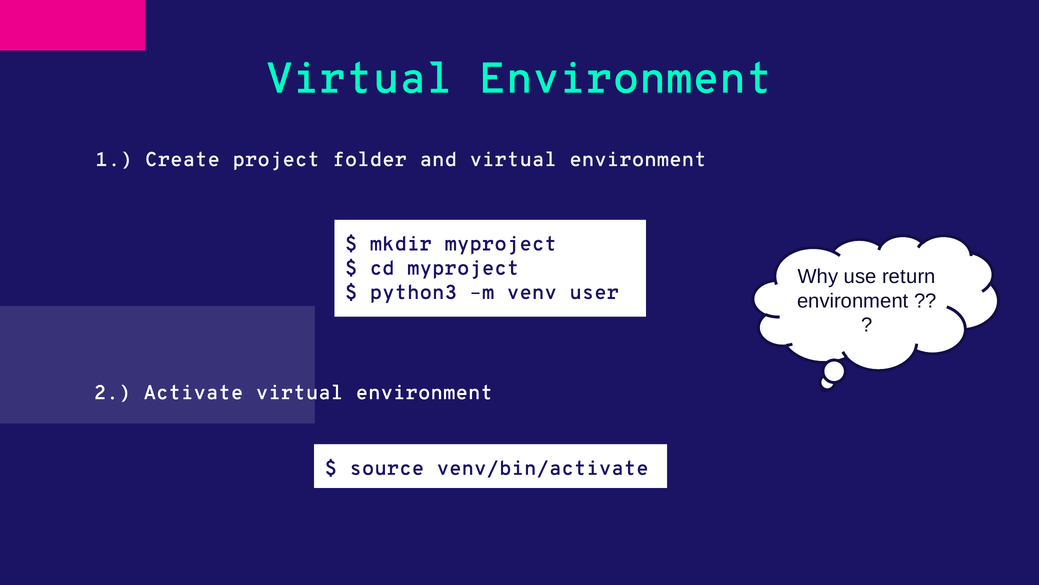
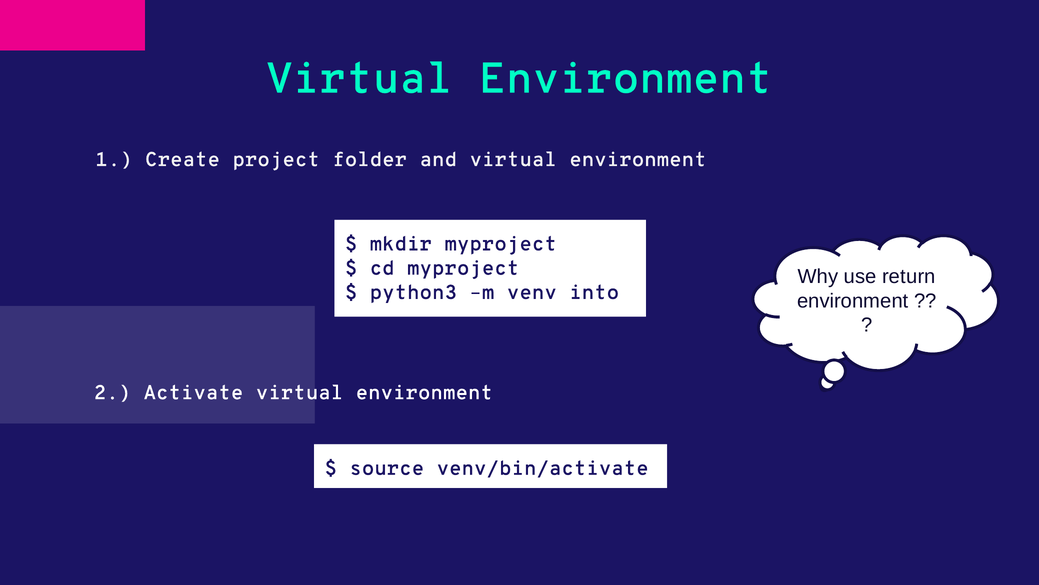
user: user -> into
